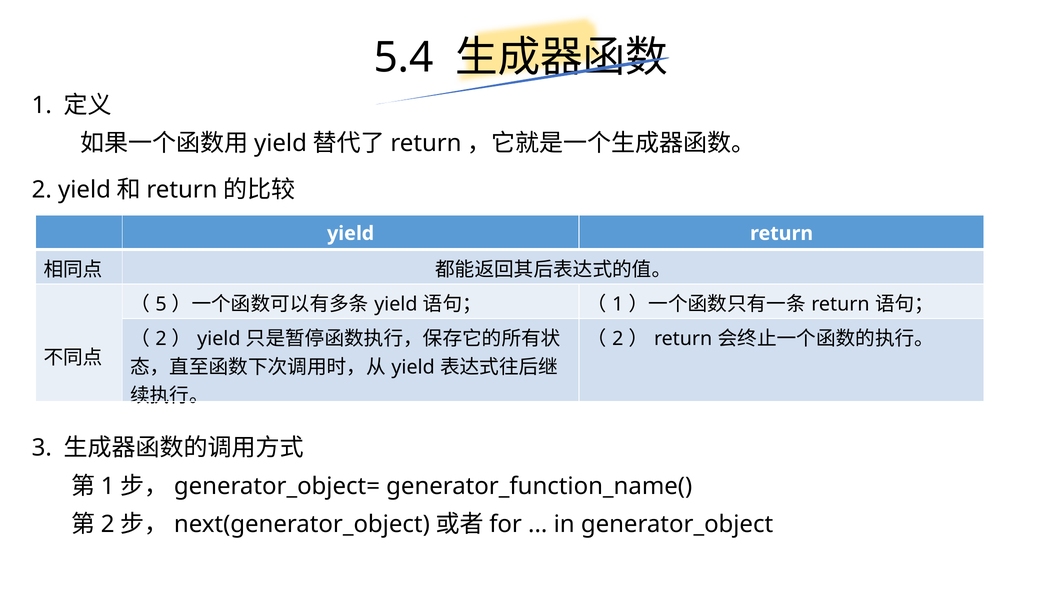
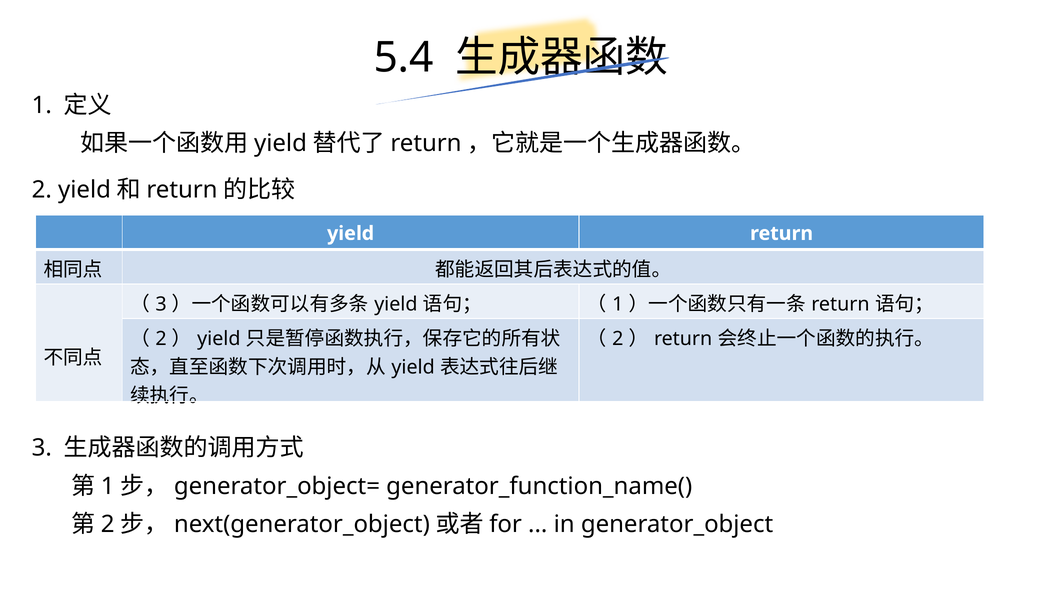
5 at (161, 304): 5 -> 3
